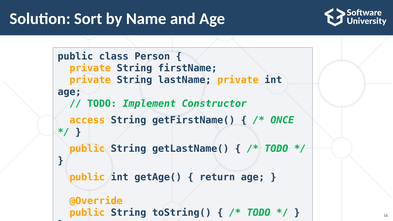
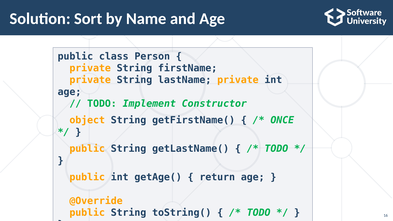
access: access -> object
